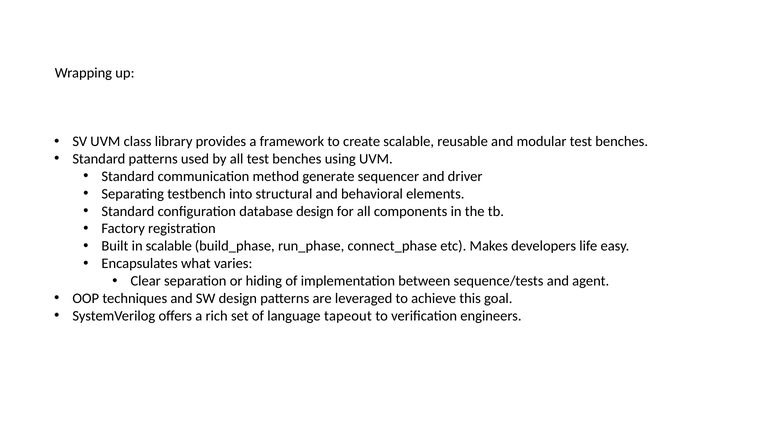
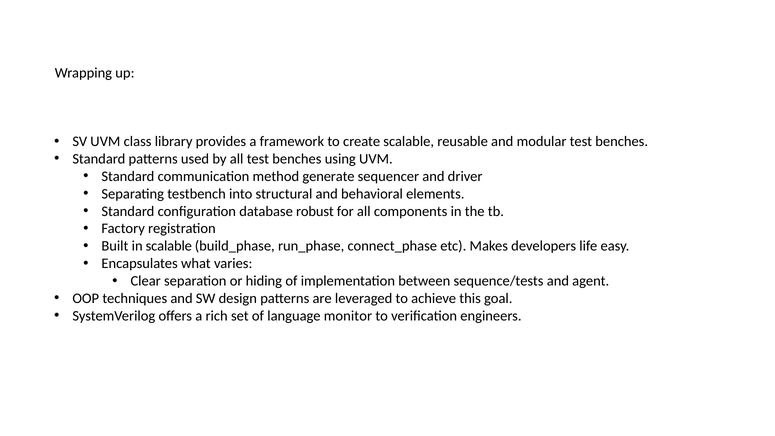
database design: design -> robust
tapeout: tapeout -> monitor
